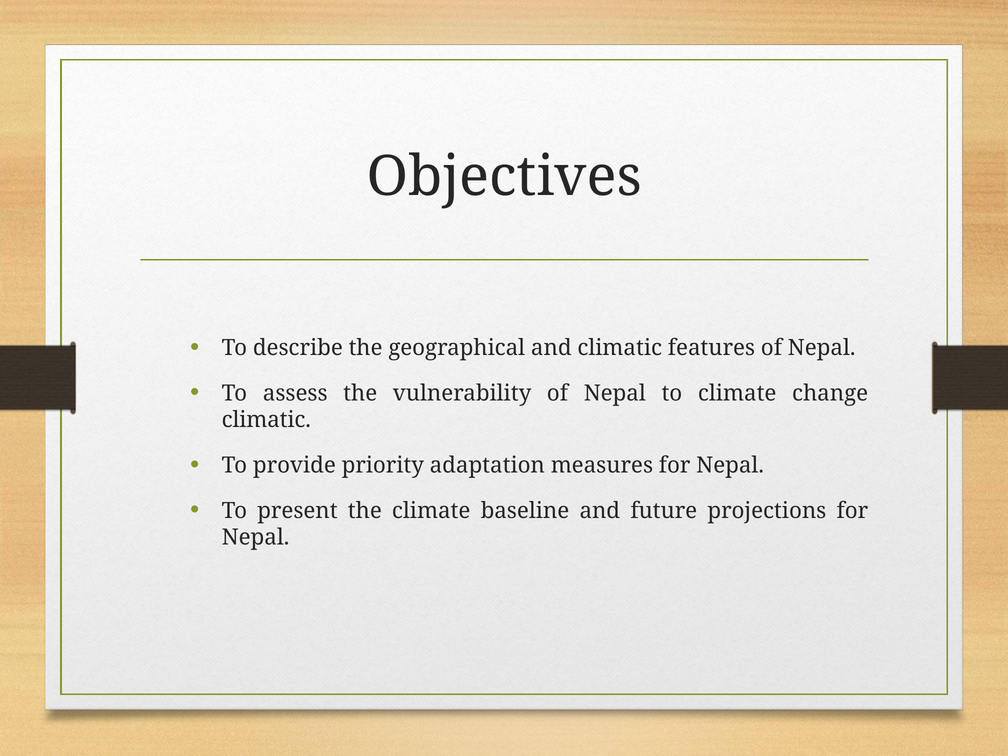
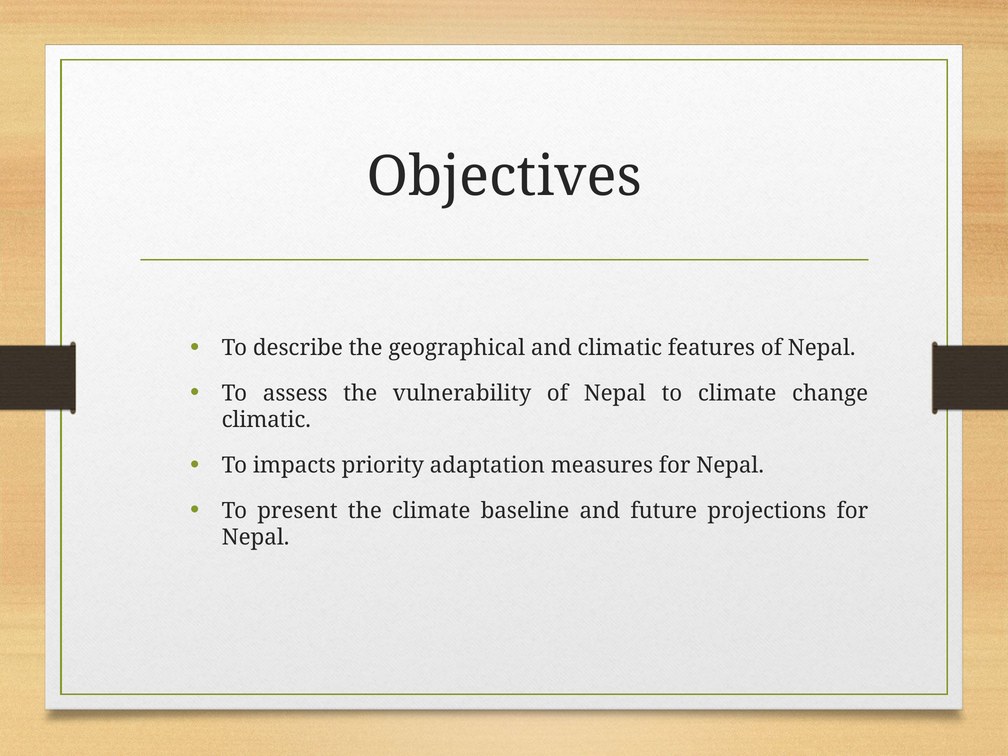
provide: provide -> impacts
